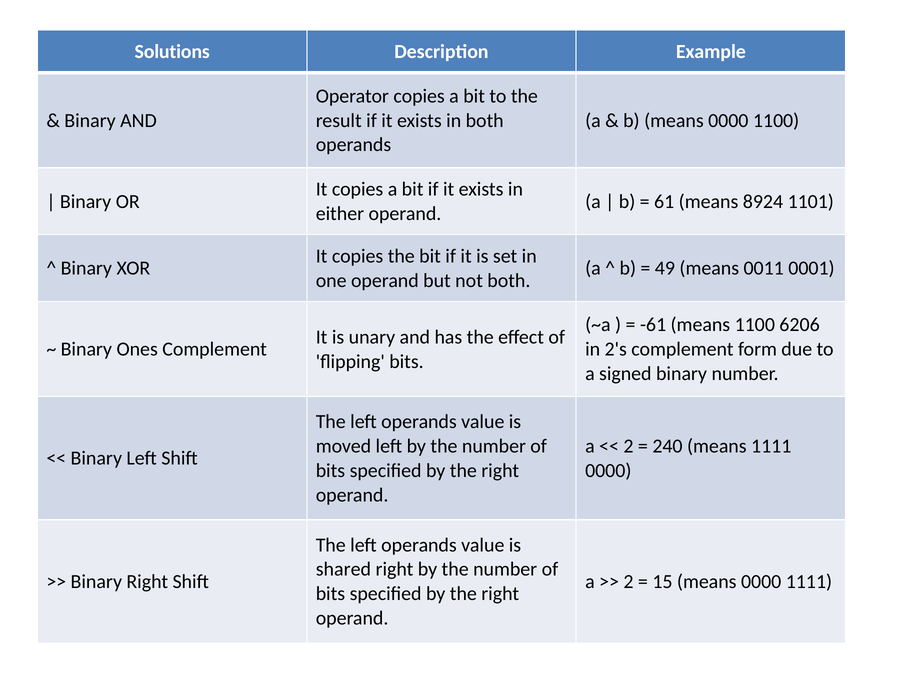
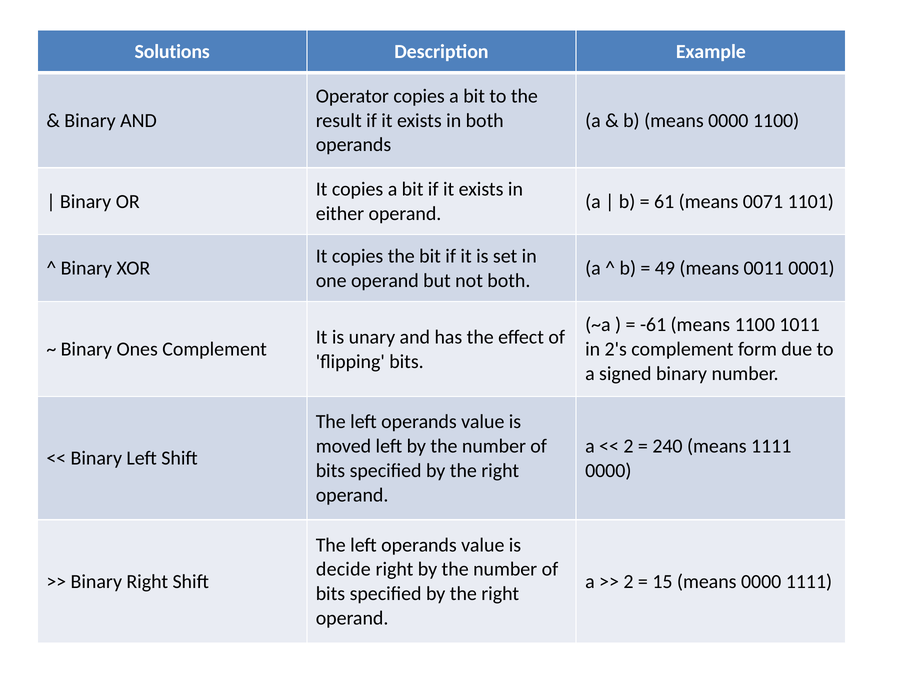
8924: 8924 -> 0071
6206: 6206 -> 1011
shared: shared -> decide
